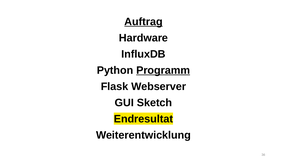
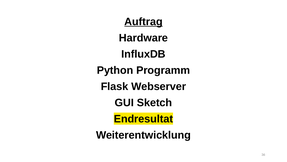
Programm underline: present -> none
